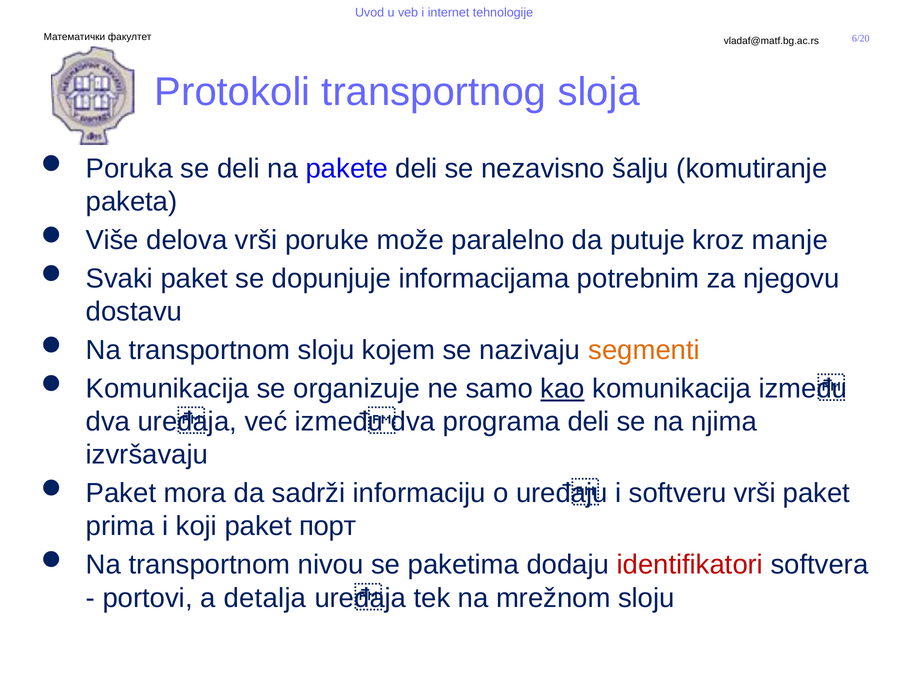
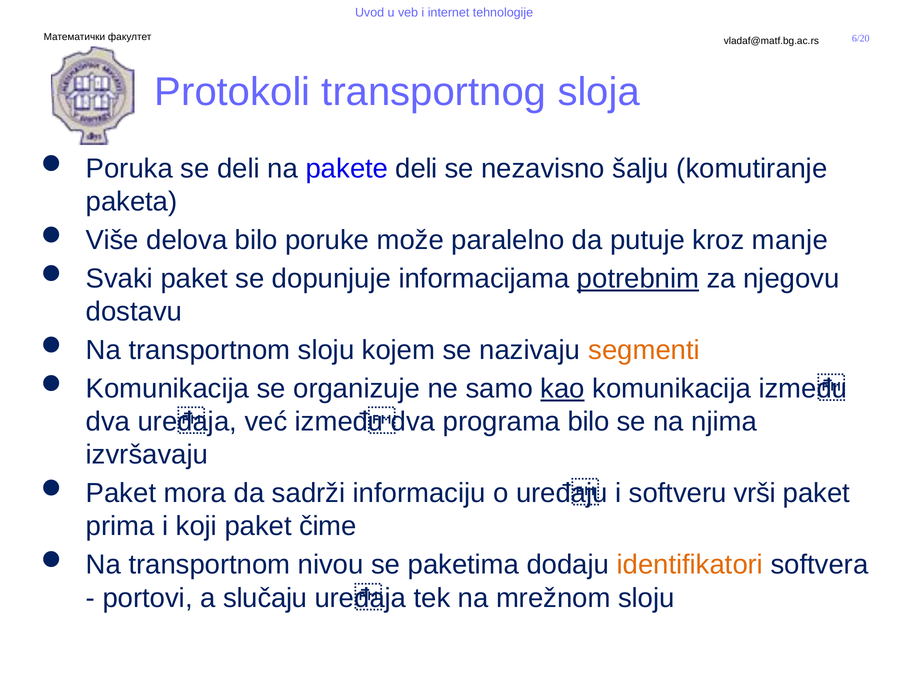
delova vrši: vrši -> bilo
potrebnim underline: none -> present
programa deli: deli -> bilo
порт: порт -> čime
identifikatori colour: red -> orange
detalja: detalja -> slučaju
